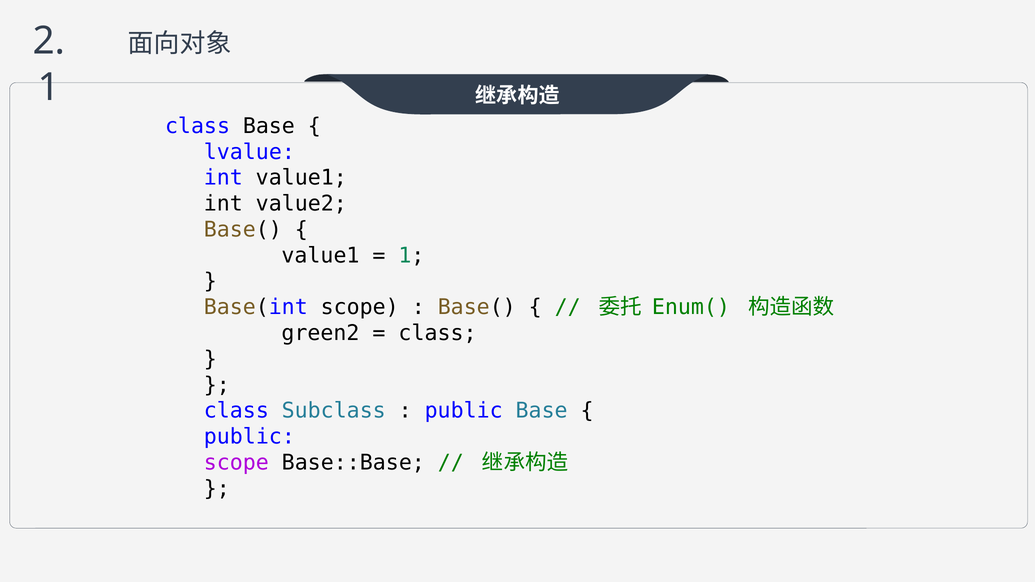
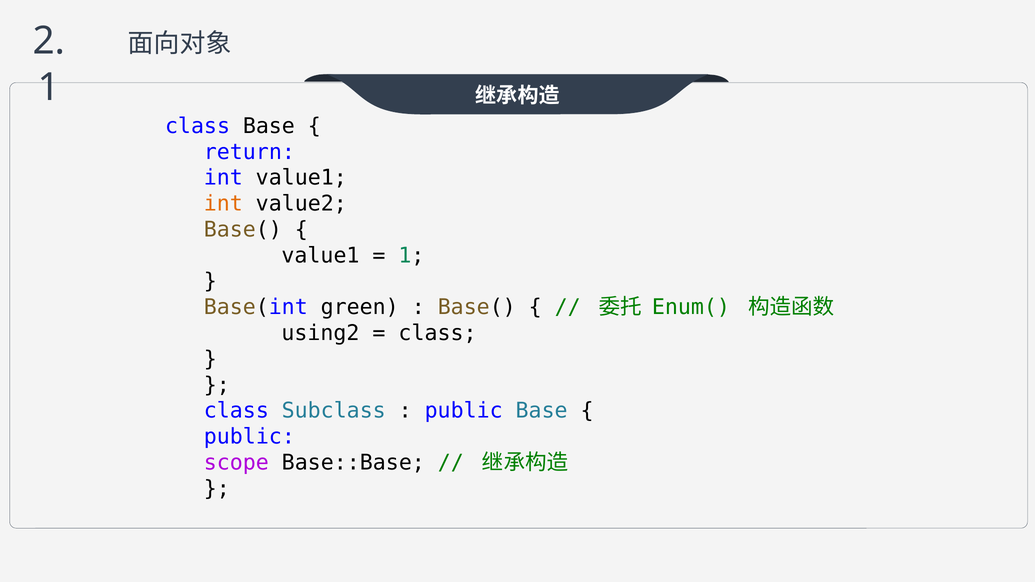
lvalue: lvalue -> return
int at (223, 204) colour: black -> orange
Base(int scope: scope -> green
green2: green2 -> using2
